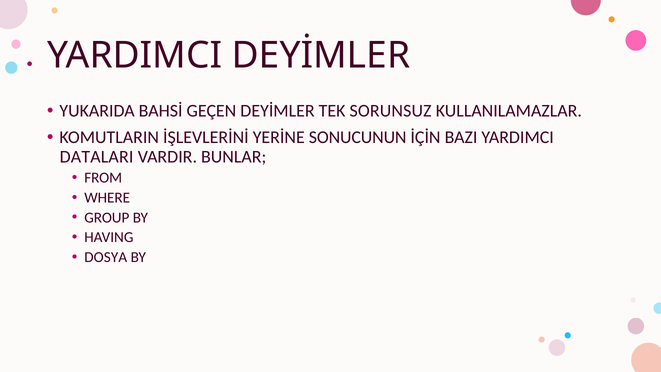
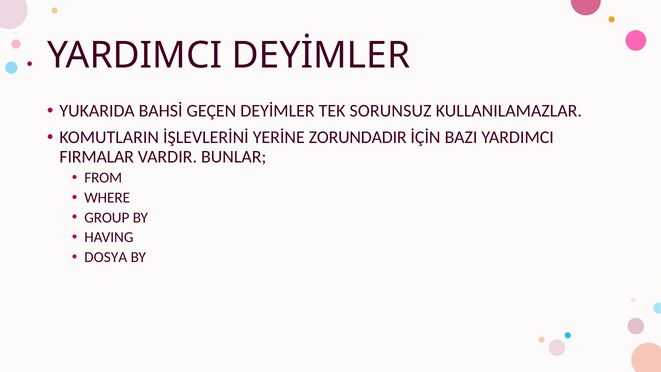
SONUCUNUN: SONUCUNUN -> ZORUNDADIR
DATALARI: DATALARI -> FIRMALAR
